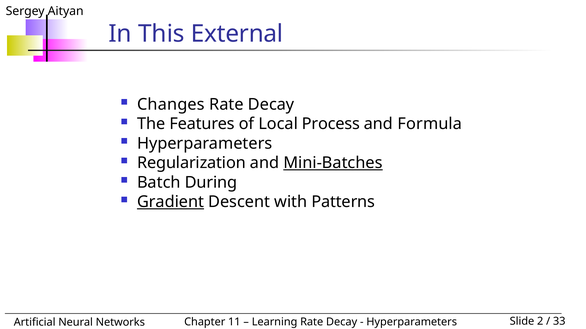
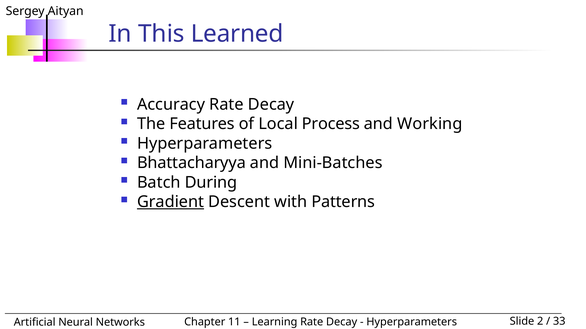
External: External -> Learned
Changes: Changes -> Accuracy
Formula: Formula -> Working
Regularization: Regularization -> Bhattacharyya
Mini-Batches underline: present -> none
